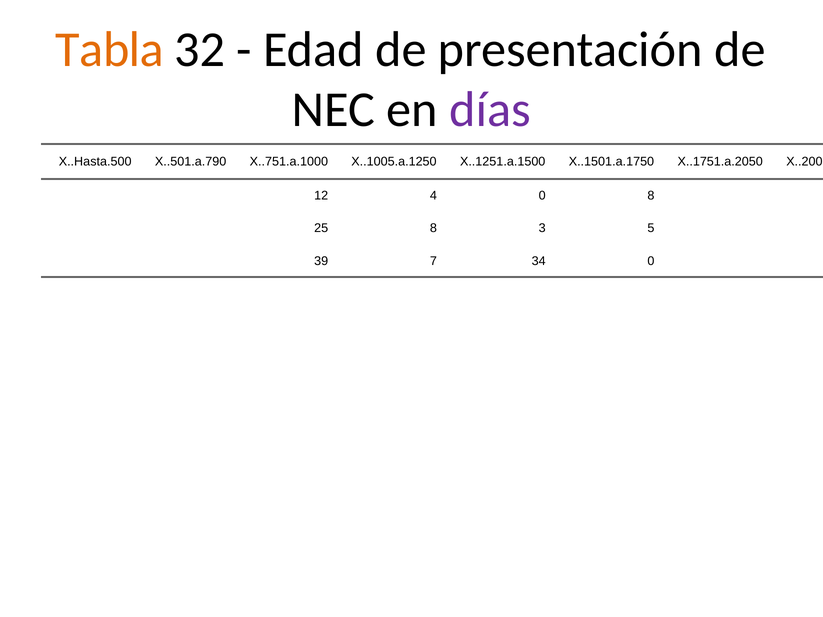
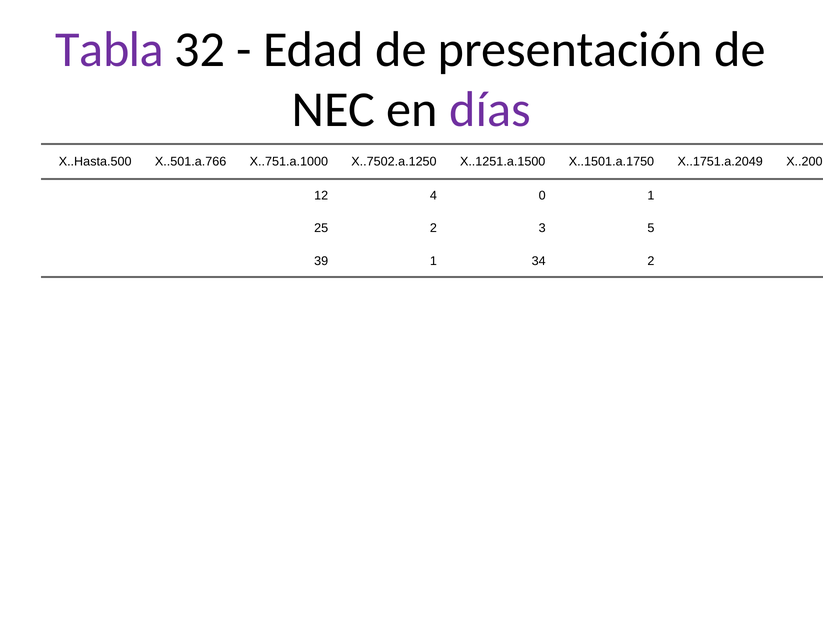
Tabla colour: orange -> purple
X..501.a.790: X..501.a.790 -> X..501.a.766
X..1005.a.1250: X..1005.a.1250 -> X..7502.a.1250
X..1751.a.2050: X..1751.a.2050 -> X..1751.a.2049
0 8: 8 -> 1
25 8: 8 -> 2
39 7: 7 -> 1
34 0: 0 -> 2
